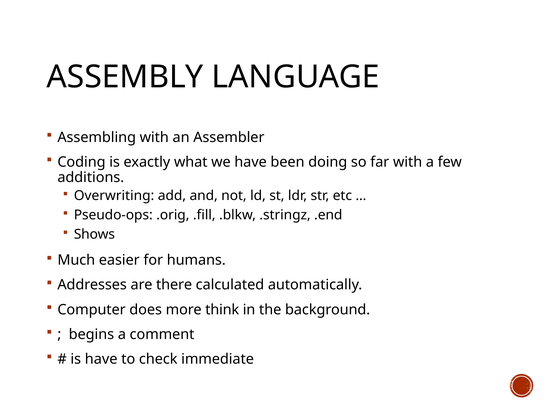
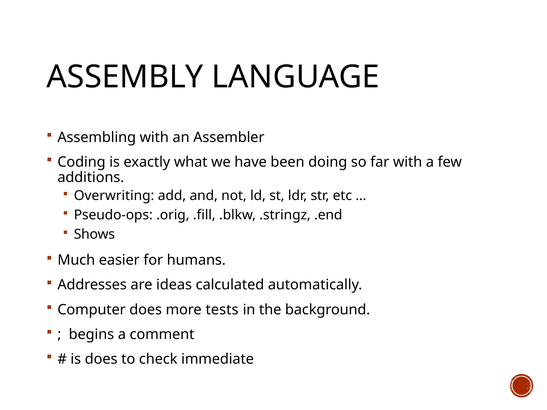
there: there -> ideas
think: think -> tests
is have: have -> does
